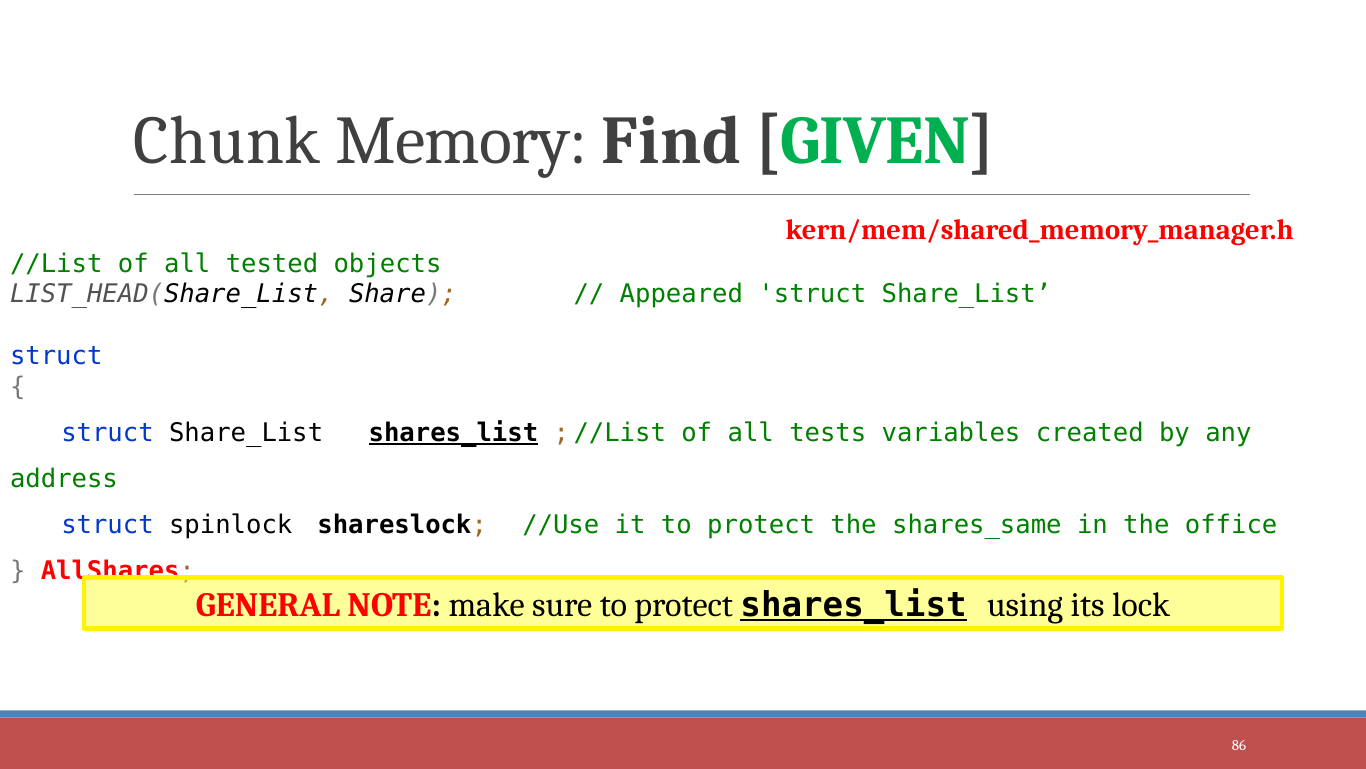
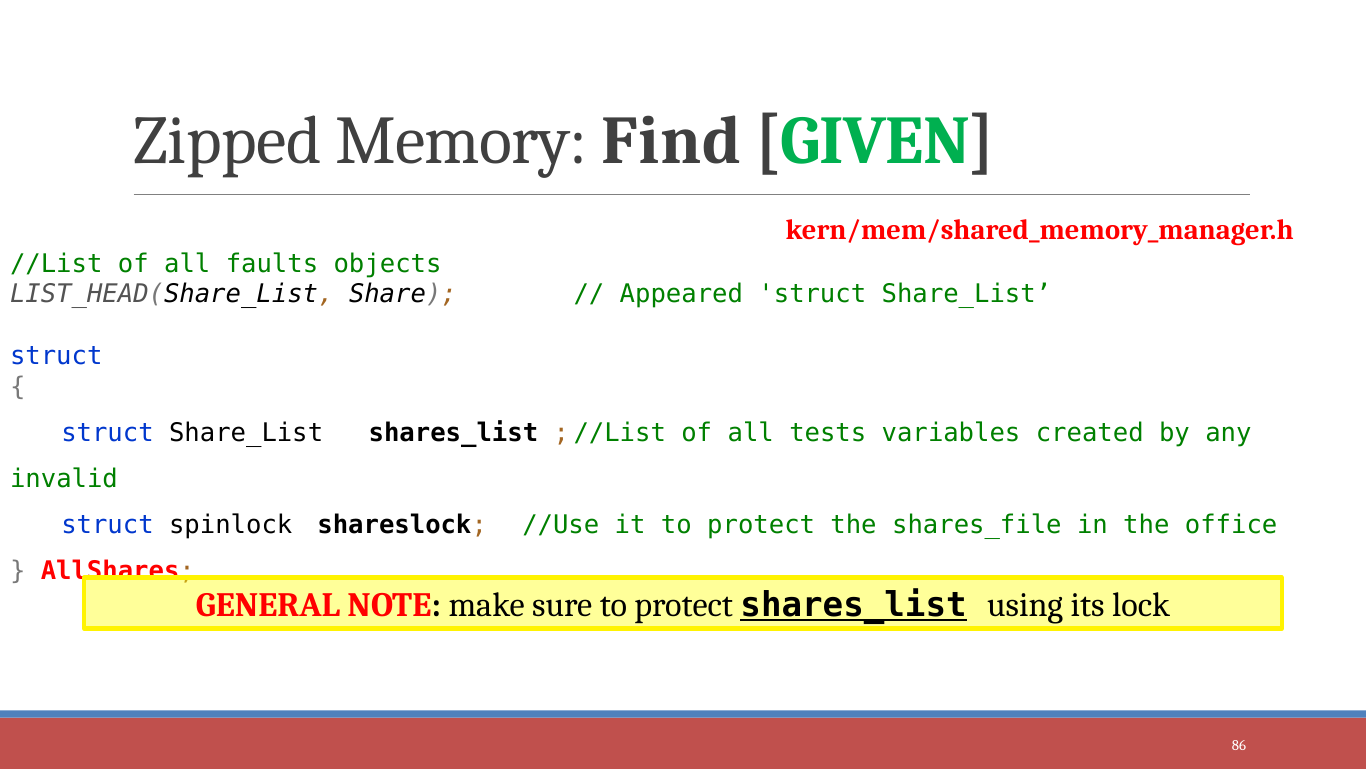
Chunk: Chunk -> Zipped
tested: tested -> faults
shares_list at (453, 433) underline: present -> none
address: address -> invalid
shares_same: shares_same -> shares_file
